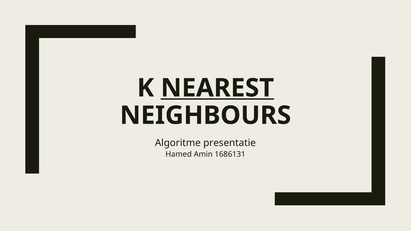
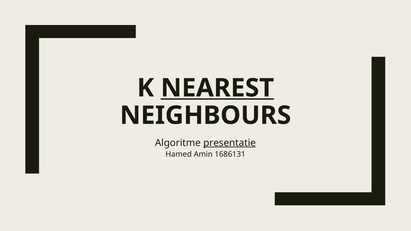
presentatie underline: none -> present
